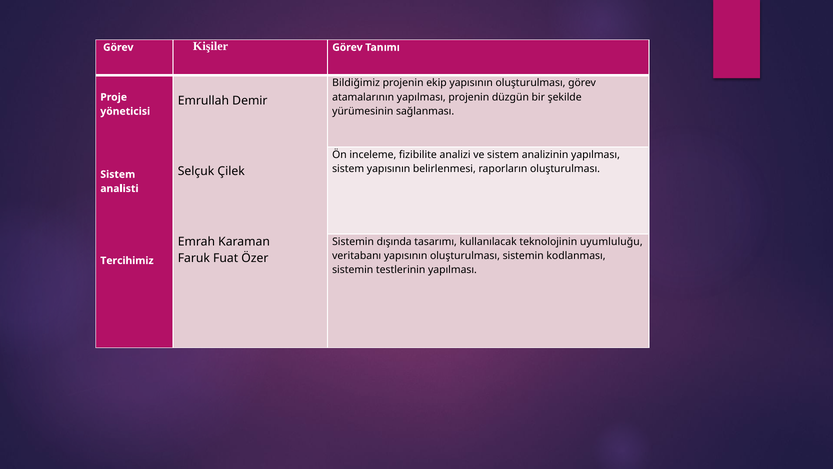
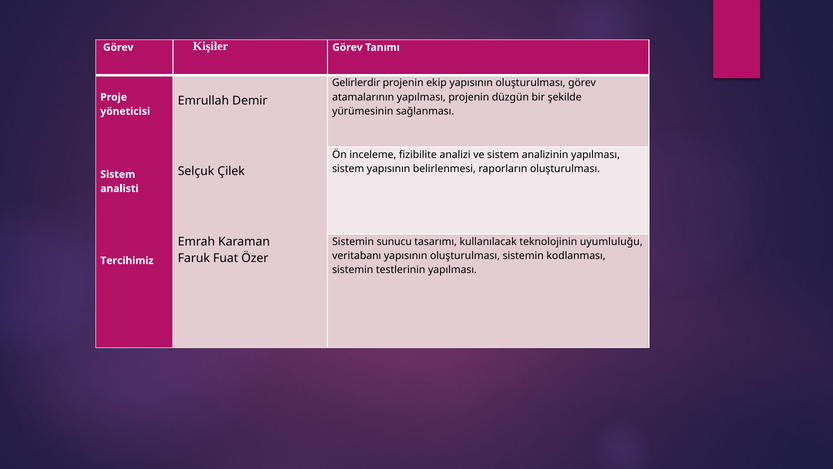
Bildiğimiz: Bildiğimiz -> Gelirlerdir
dışında: dışında -> sunucu
